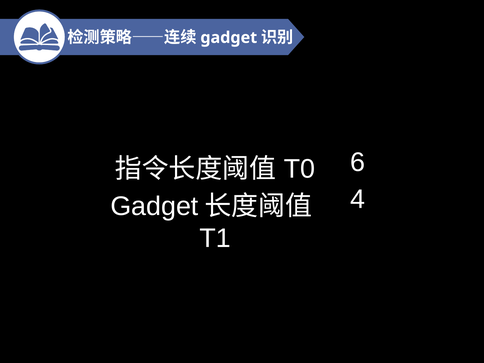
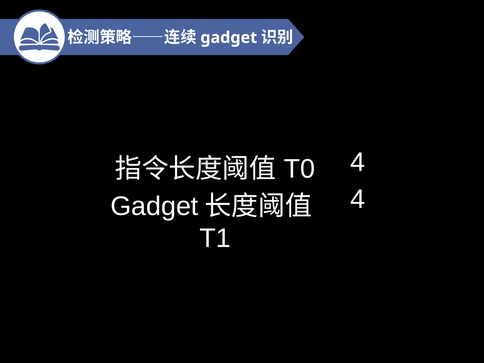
6 at (358, 162): 6 -> 4
